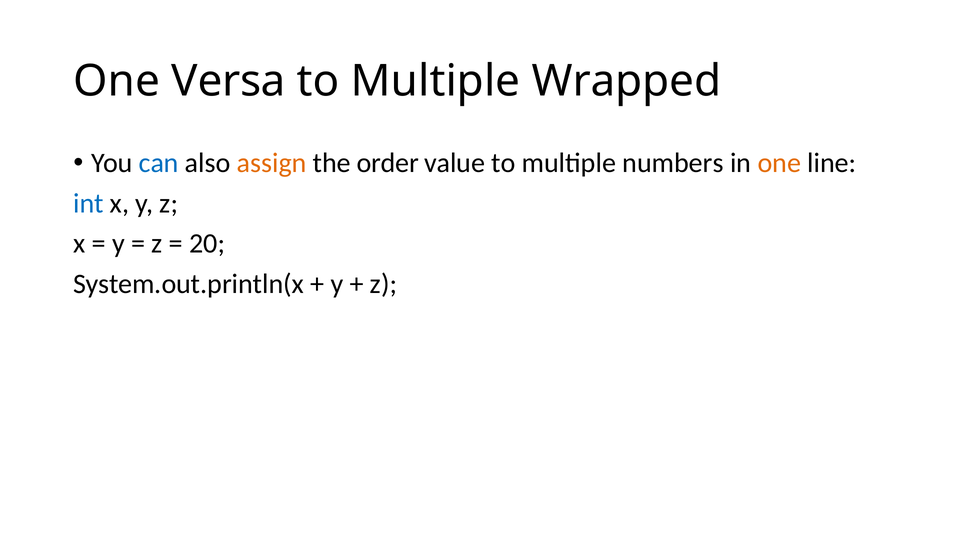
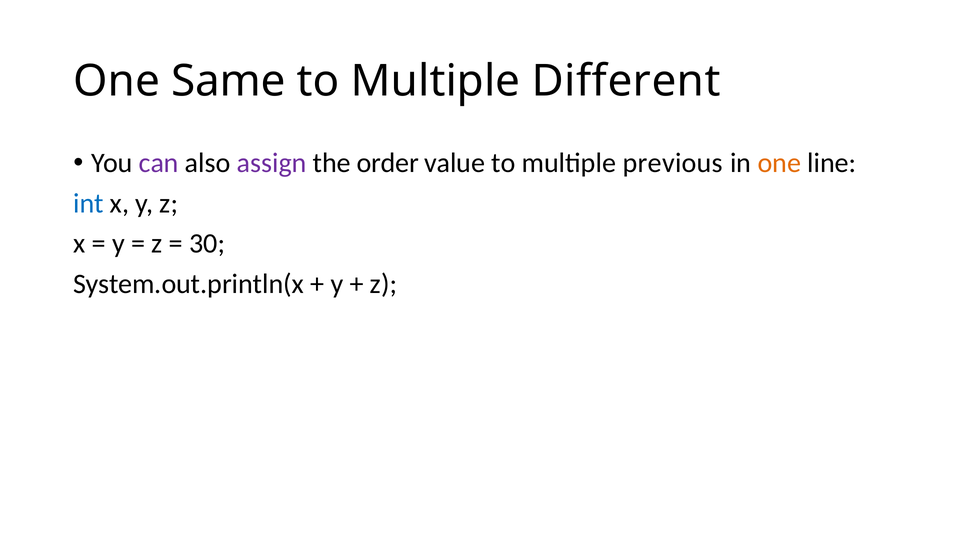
Versa: Versa -> Same
Wrapped: Wrapped -> Different
can colour: blue -> purple
assign colour: orange -> purple
numbers: numbers -> previous
20: 20 -> 30
